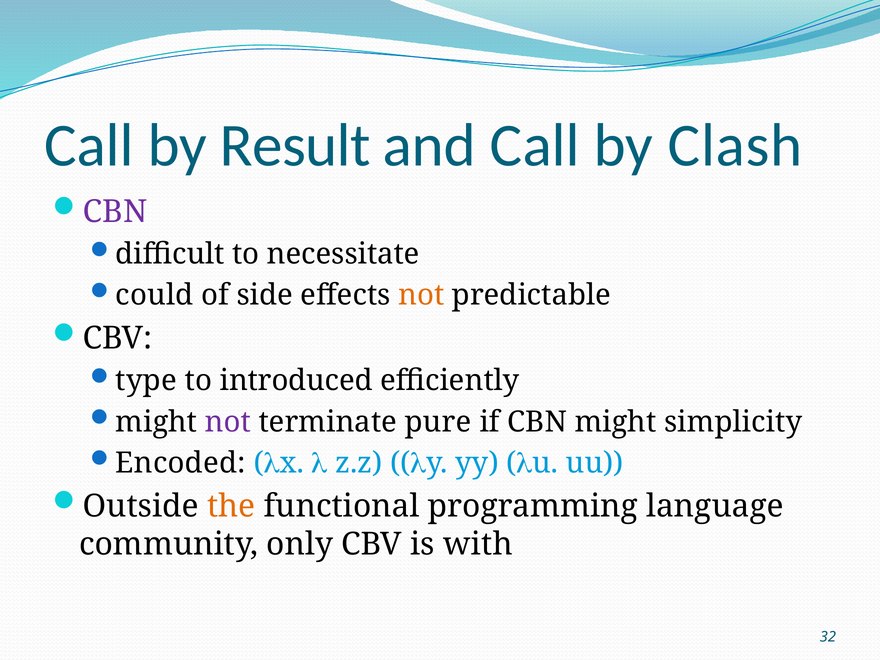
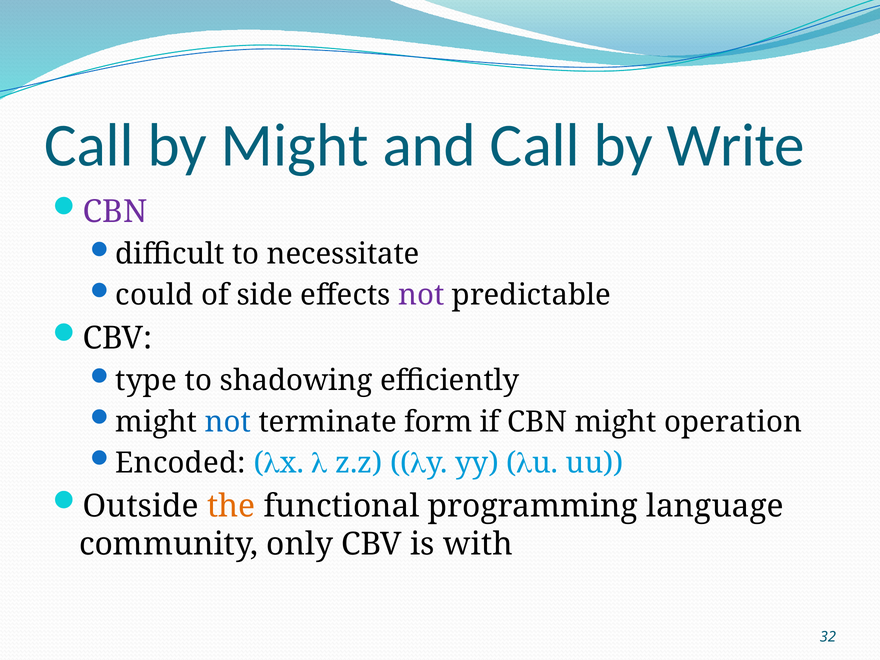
by Result: Result -> Might
Clash: Clash -> Write
not at (421, 295) colour: orange -> purple
introduced: introduced -> shadowing
not at (228, 422) colour: purple -> blue
pure: pure -> form
simplicity: simplicity -> operation
